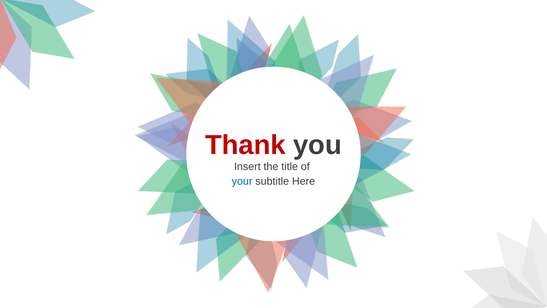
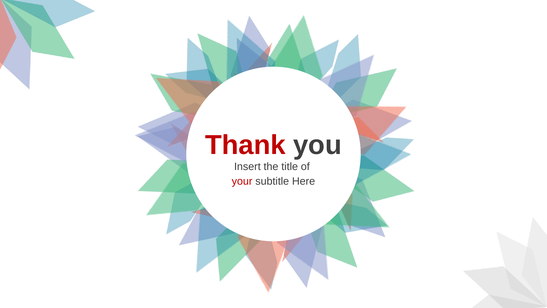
your colour: blue -> red
